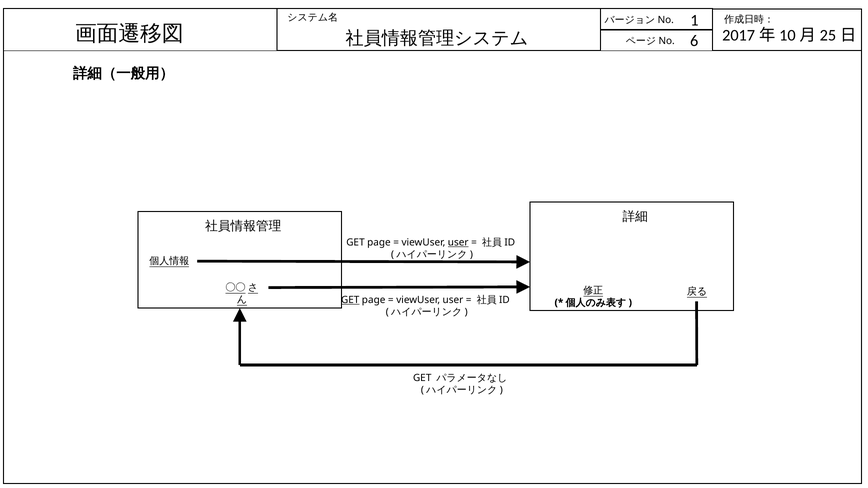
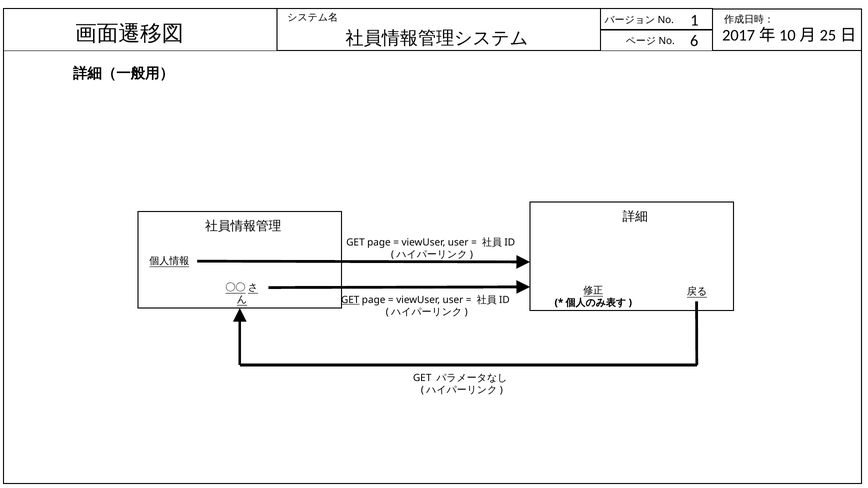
user at (458, 243) underline: present -> none
